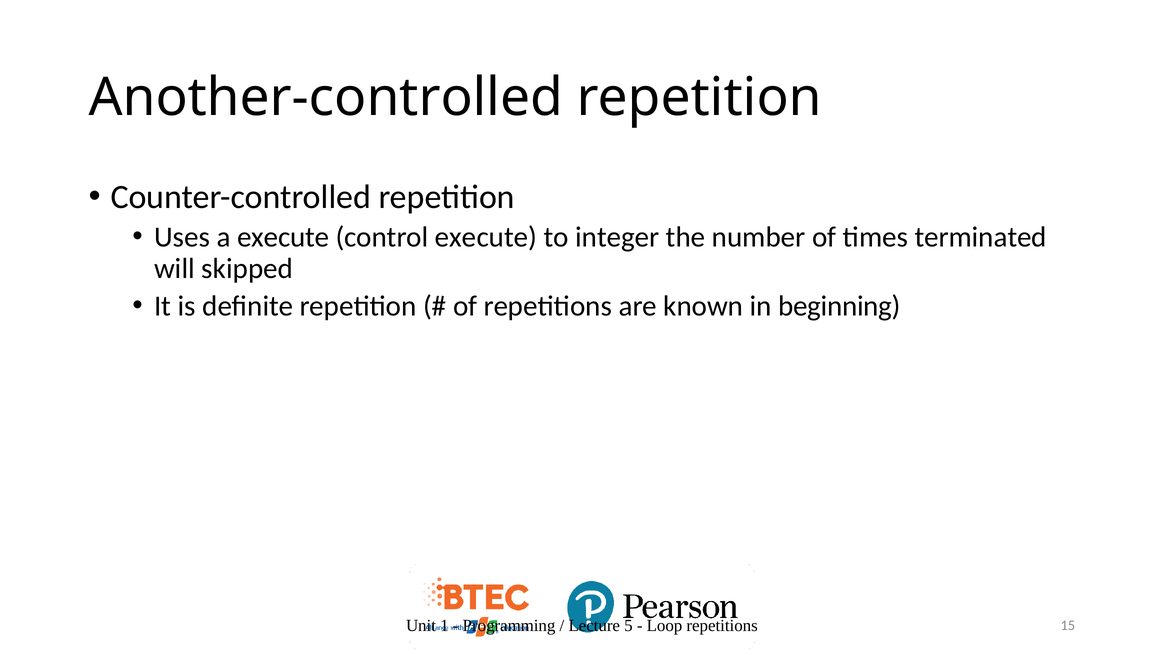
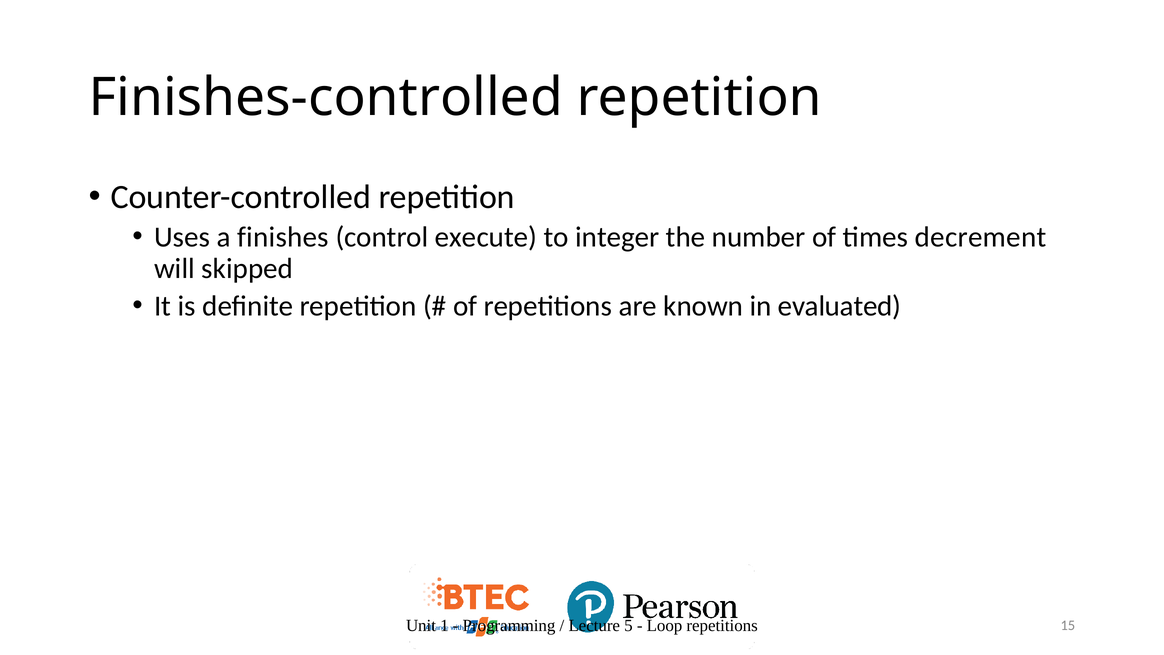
Another-controlled: Another-controlled -> Finishes-controlled
a execute: execute -> finishes
terminated: terminated -> decrement
beginning: beginning -> evaluated
